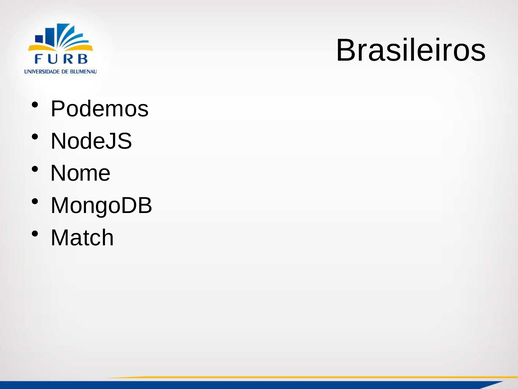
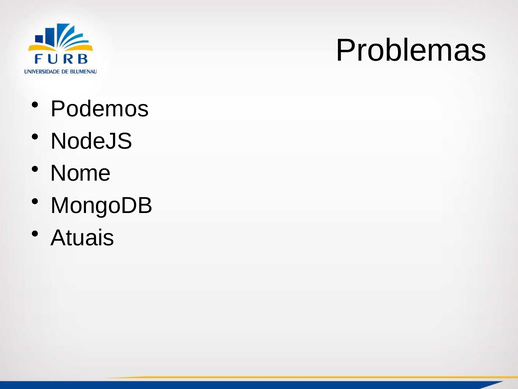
Brasileiros: Brasileiros -> Problemas
Match: Match -> Atuais
